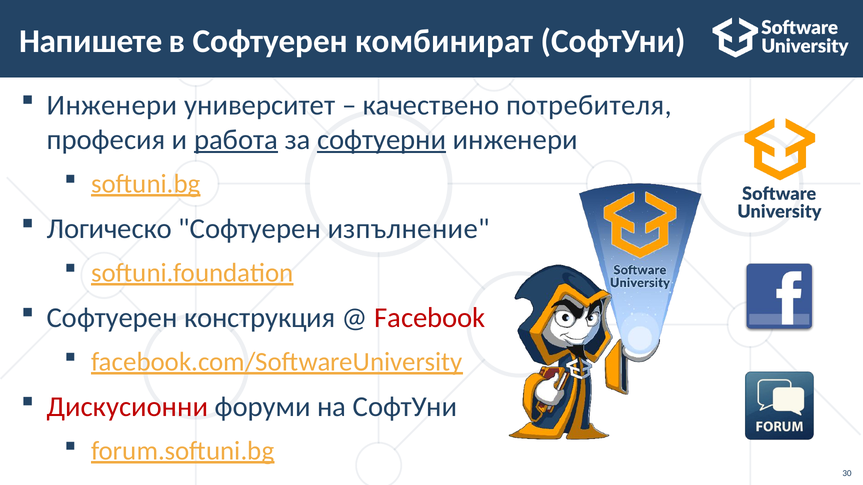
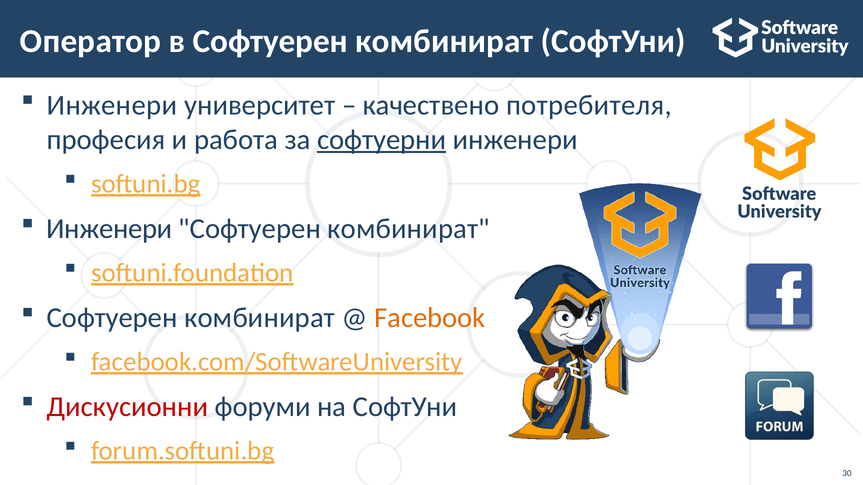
Напишете: Напишете -> Оператор
работа underline: present -> none
Логическо at (109, 229): Логическо -> Инженери
изпълнение at (409, 229): изпълнение -> комбинират
конструкция at (260, 318): конструкция -> комбинират
Facebook colour: red -> orange
